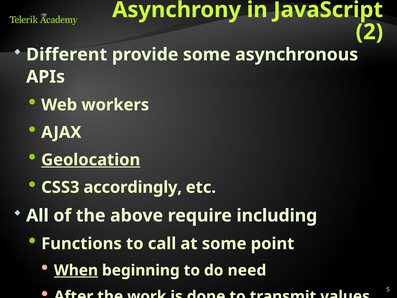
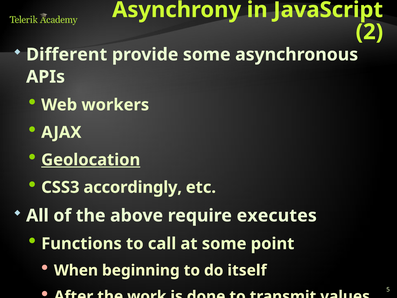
including: including -> executes
When underline: present -> none
need: need -> itself
